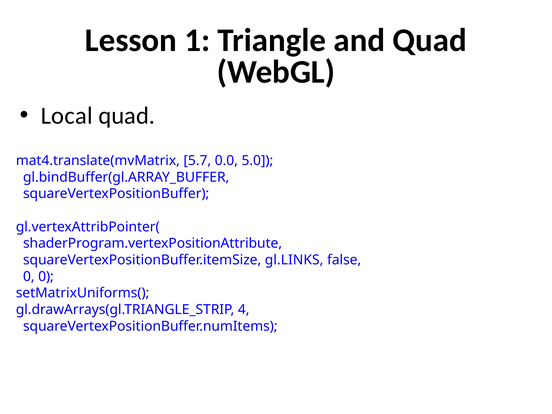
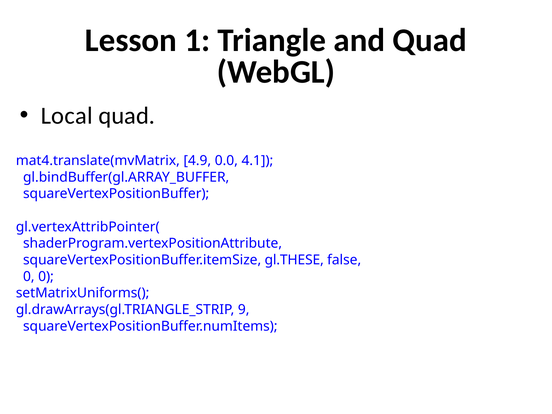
5.7: 5.7 -> 4.9
5.0: 5.0 -> 4.1
gl.LINKS: gl.LINKS -> gl.THESE
4: 4 -> 9
